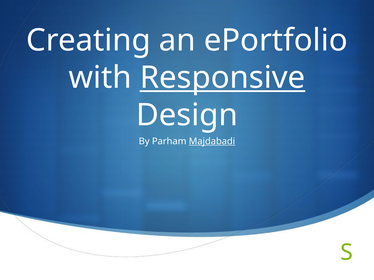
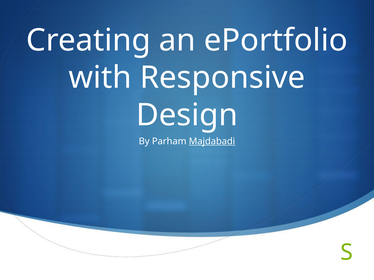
Responsive underline: present -> none
